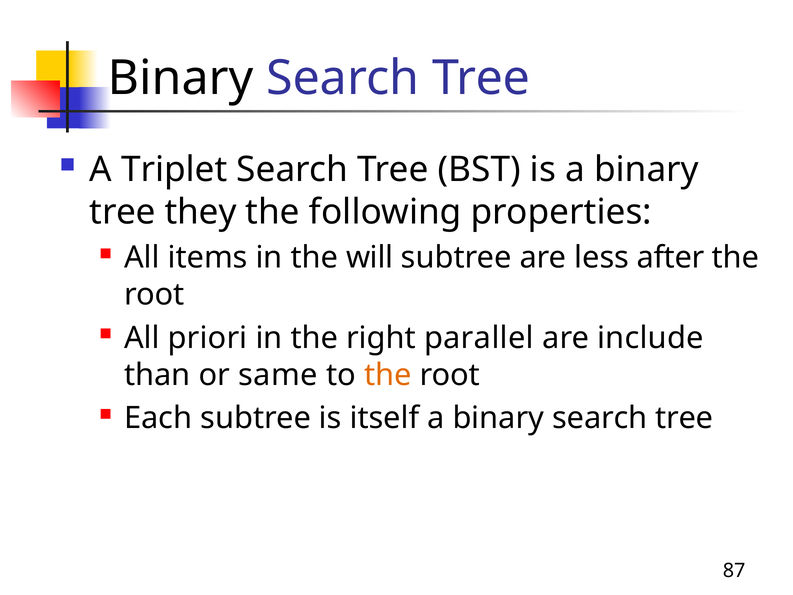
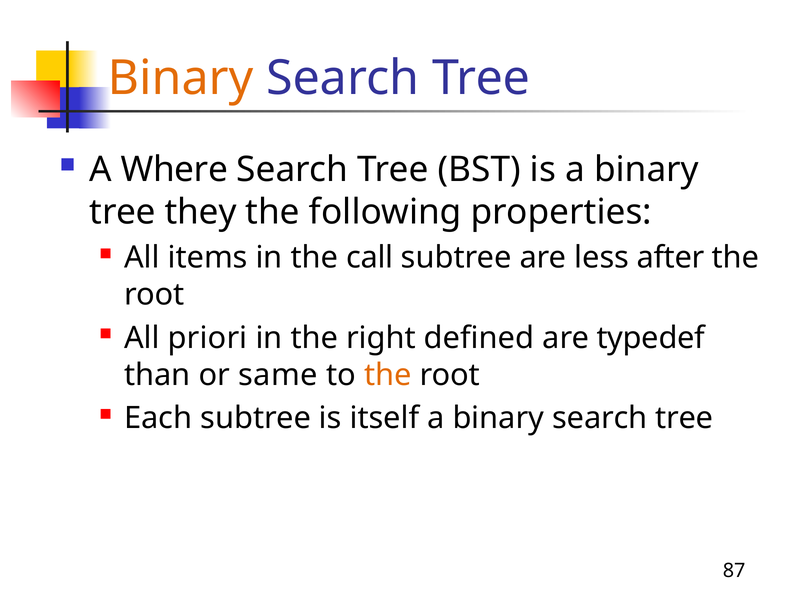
Binary at (181, 78) colour: black -> orange
Triplet: Triplet -> Where
will: will -> call
parallel: parallel -> defined
include: include -> typedef
